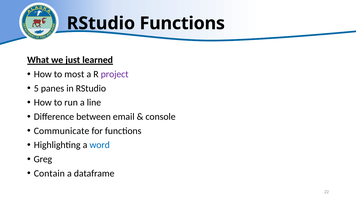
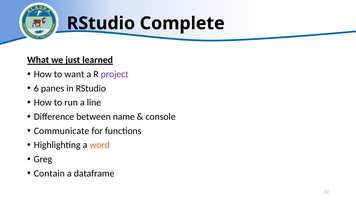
RStudio Functions: Functions -> Complete
most: most -> want
5: 5 -> 6
email: email -> name
word colour: blue -> orange
